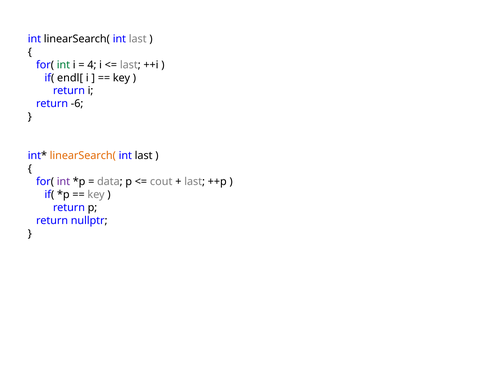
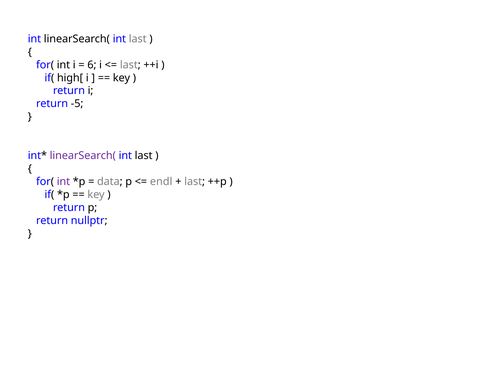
int at (63, 65) colour: green -> black
4: 4 -> 6
endl[: endl[ -> high[
-6: -6 -> -5
linearSearch( at (83, 155) colour: orange -> purple
cout: cout -> endl
